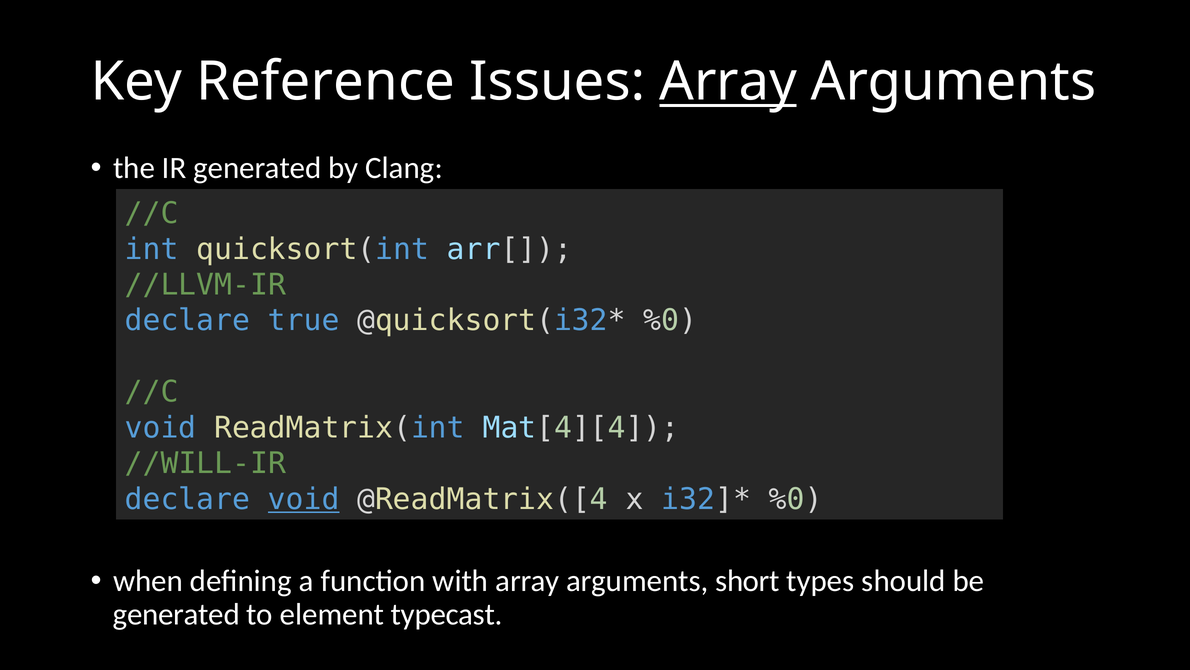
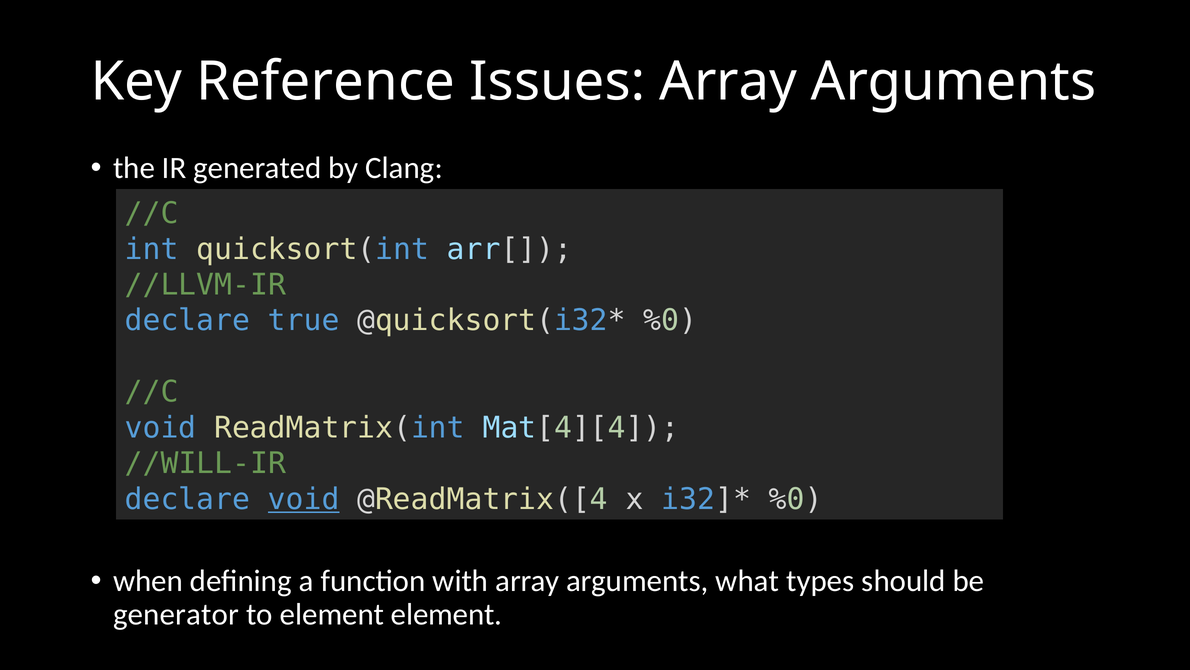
Array at (728, 82) underline: present -> none
short: short -> what
generated at (176, 614): generated -> generator
element typecast: typecast -> element
